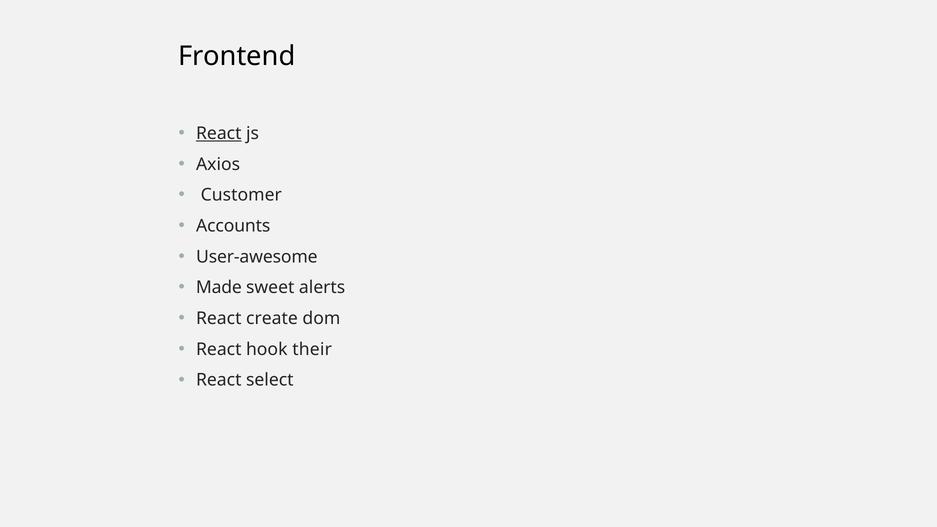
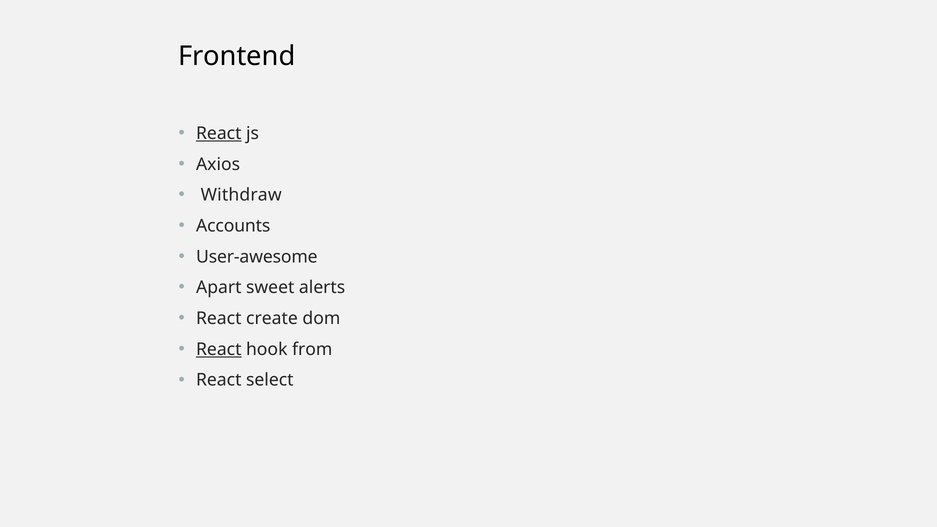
Customer: Customer -> Withdraw
Made: Made -> Apart
React at (219, 349) underline: none -> present
their: their -> from
